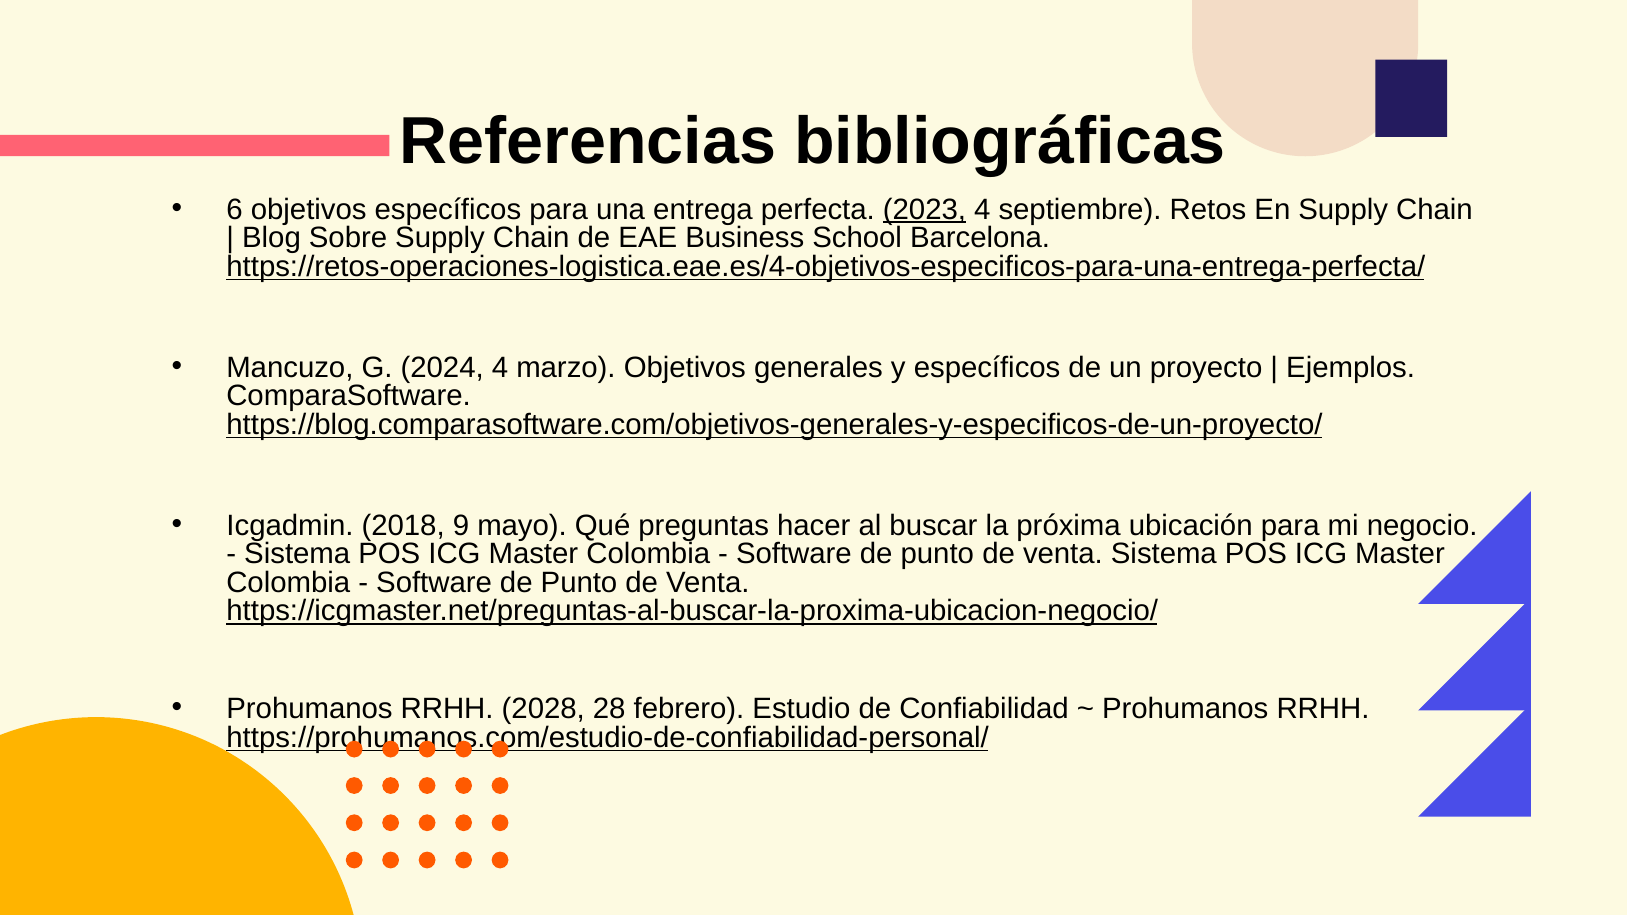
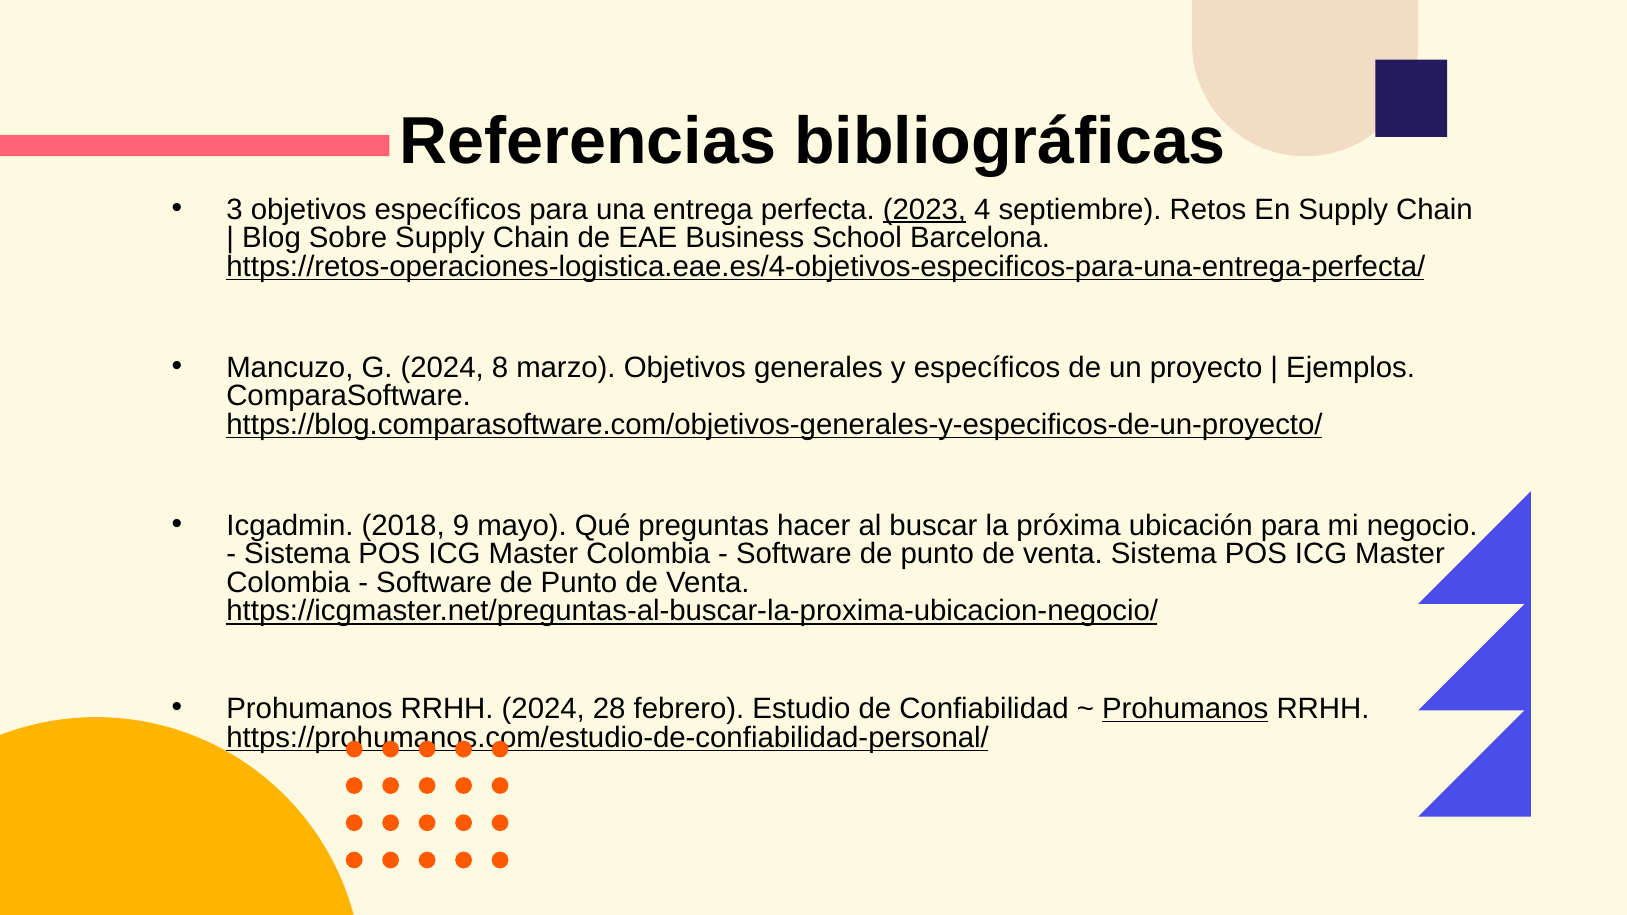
6: 6 -> 3
2024 4: 4 -> 8
RRHH 2028: 2028 -> 2024
Prohumanos at (1185, 709) underline: none -> present
